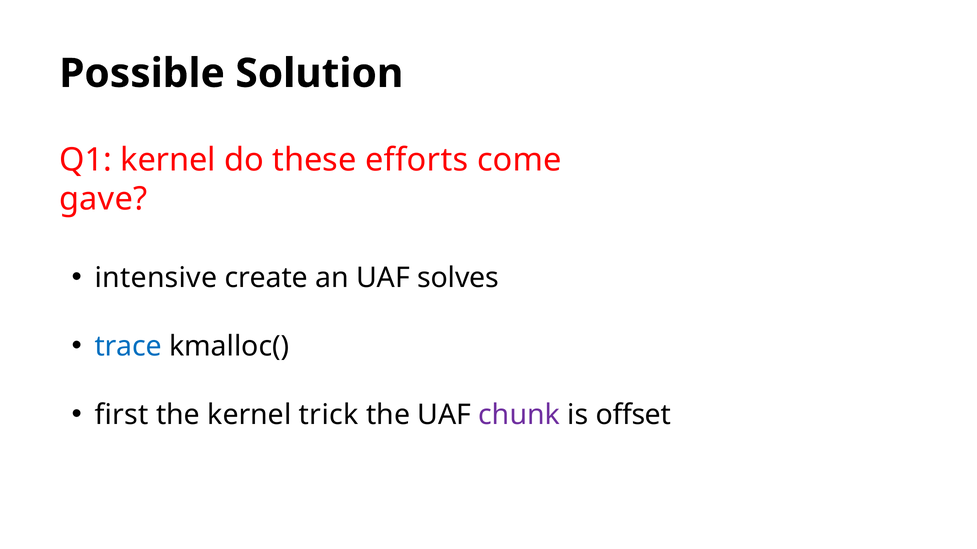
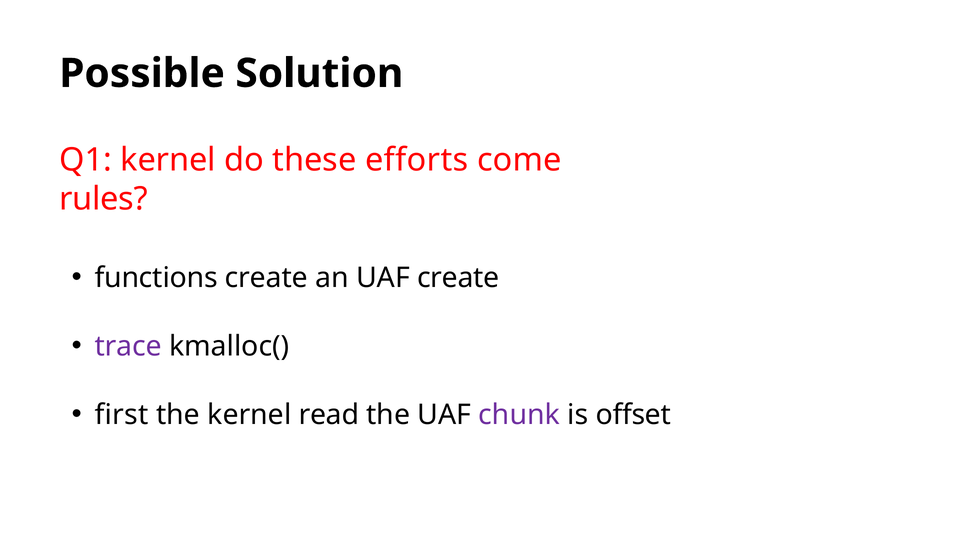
gave: gave -> rules
intensive: intensive -> functions
UAF solves: solves -> create
trace colour: blue -> purple
trick: trick -> read
